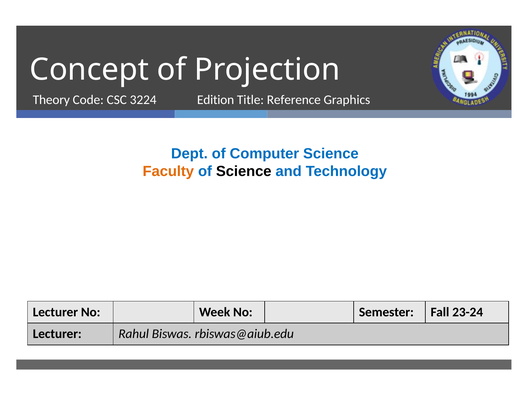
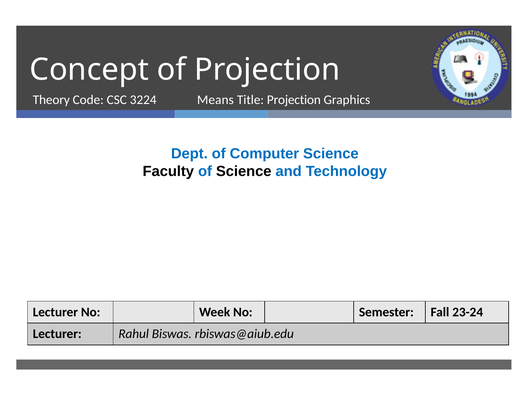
Edition: Edition -> Means
Title Reference: Reference -> Projection
Faculty colour: orange -> black
